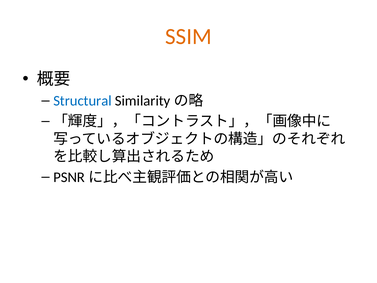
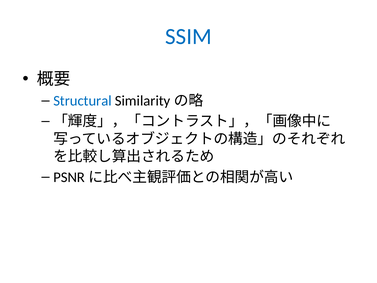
SSIM colour: orange -> blue
